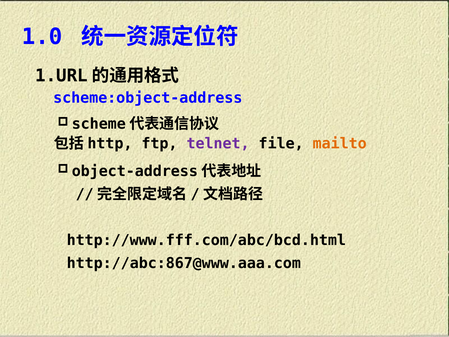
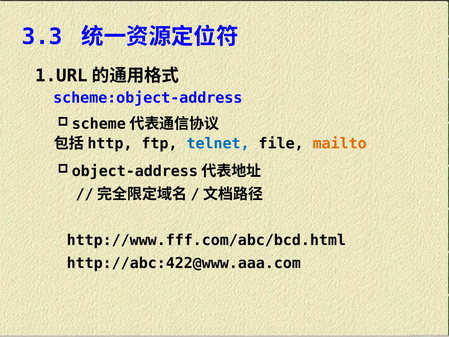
1.0: 1.0 -> 3.3
telnet colour: purple -> blue
http://abc:867@www.aaa.com: http://abc:867@www.aaa.com -> http://abc:422@www.aaa.com
